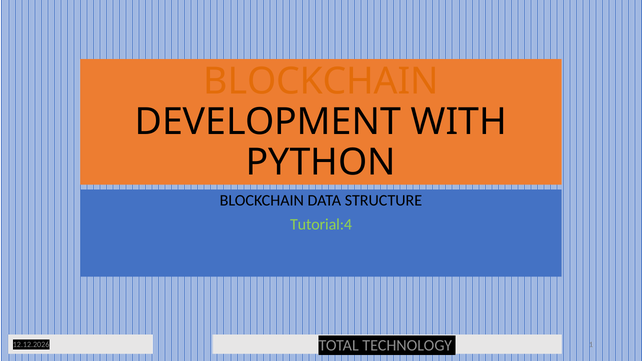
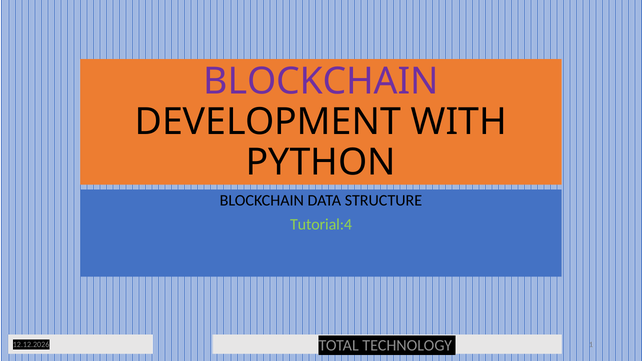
BLOCKCHAIN at (321, 81) colour: orange -> purple
